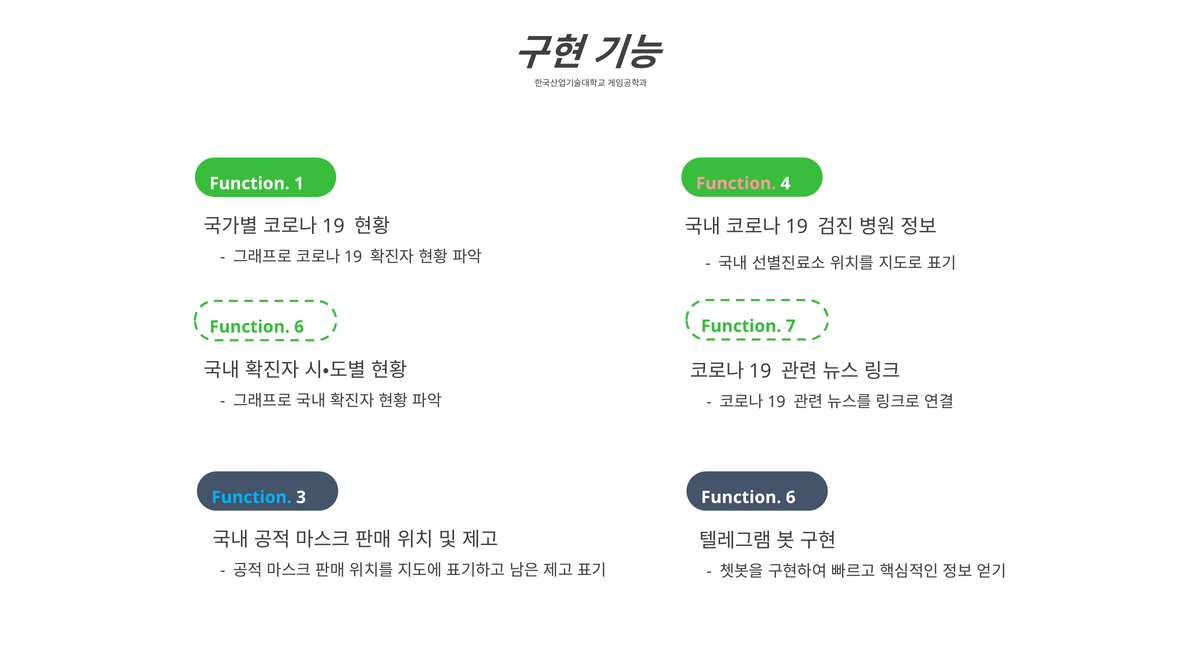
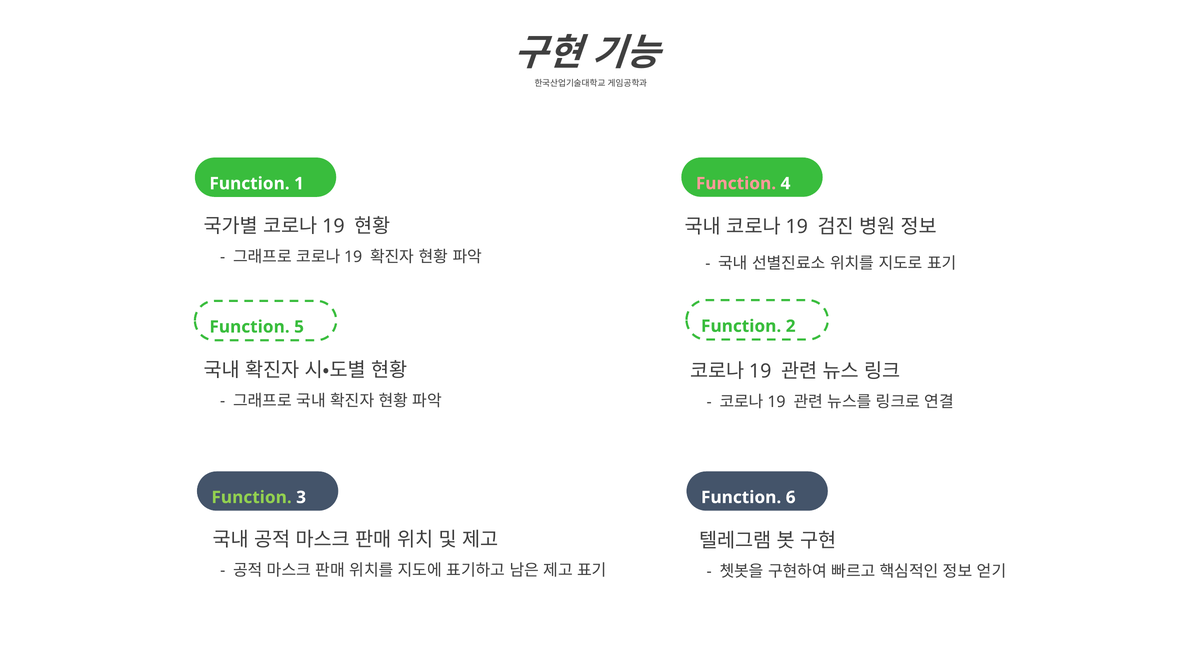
7: 7 -> 2
6 at (299, 327): 6 -> 5
Function at (252, 497) colour: light blue -> light green
